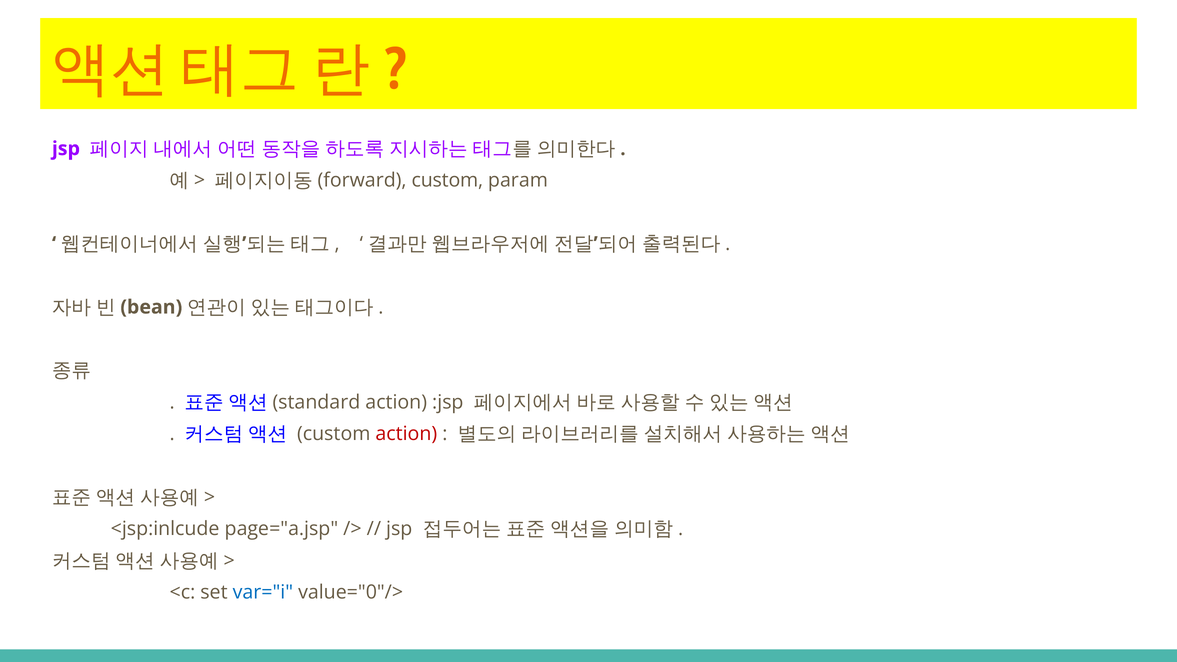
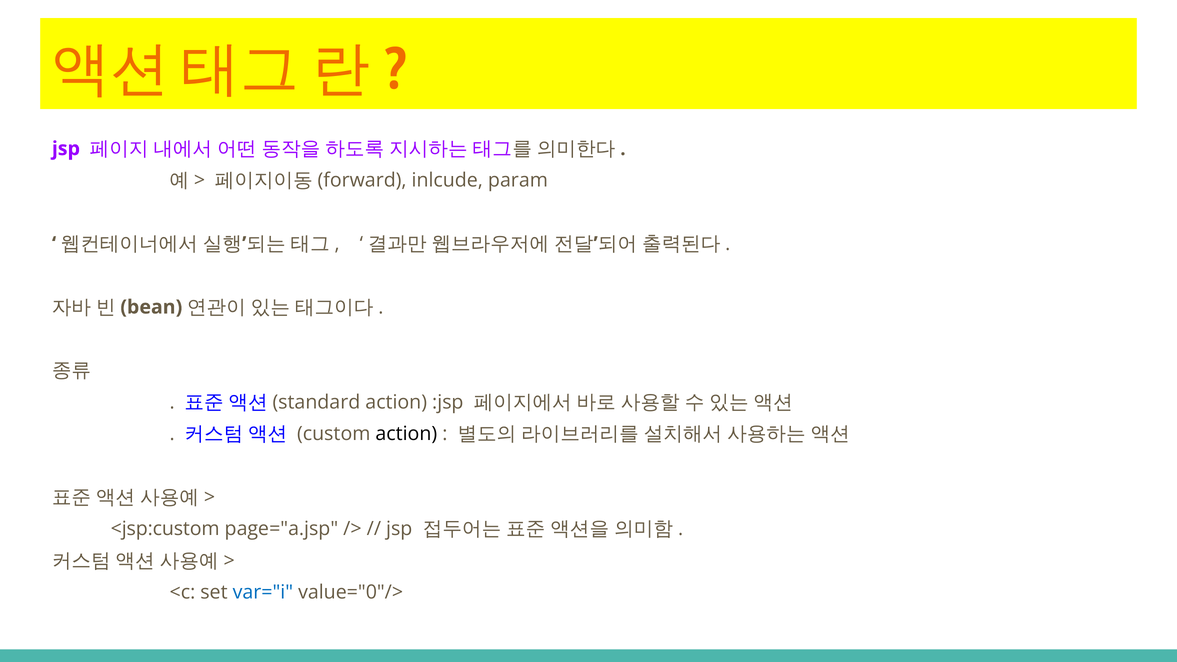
custom at (447, 180): custom -> inlcude
action at (406, 434) colour: red -> black
<jsp:inlcude: <jsp:inlcude -> <jsp:custom
